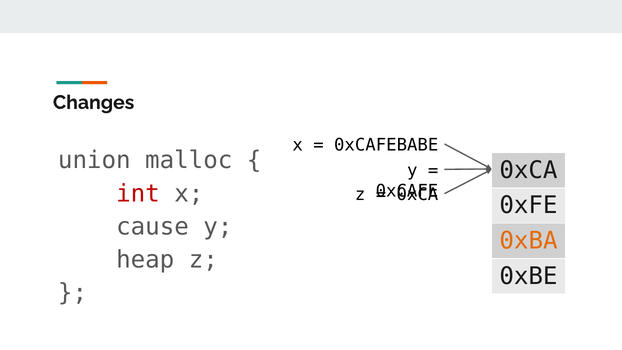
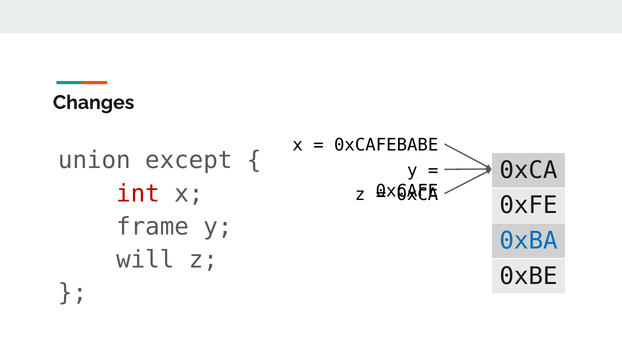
malloc: malloc -> except
cause: cause -> frame
0xBA colour: orange -> blue
heap: heap -> will
